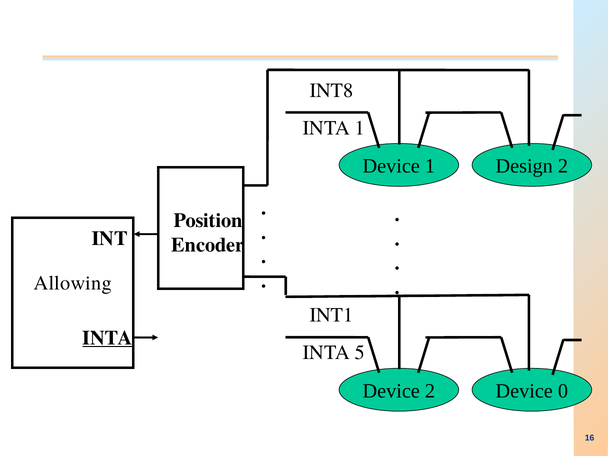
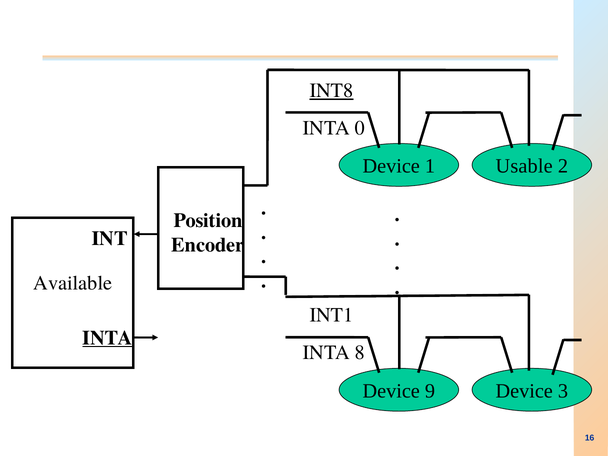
INT8 underline: none -> present
INTA 1: 1 -> 0
Design: Design -> Usable
Allowing: Allowing -> Available
5: 5 -> 8
Device 2: 2 -> 9
0: 0 -> 3
